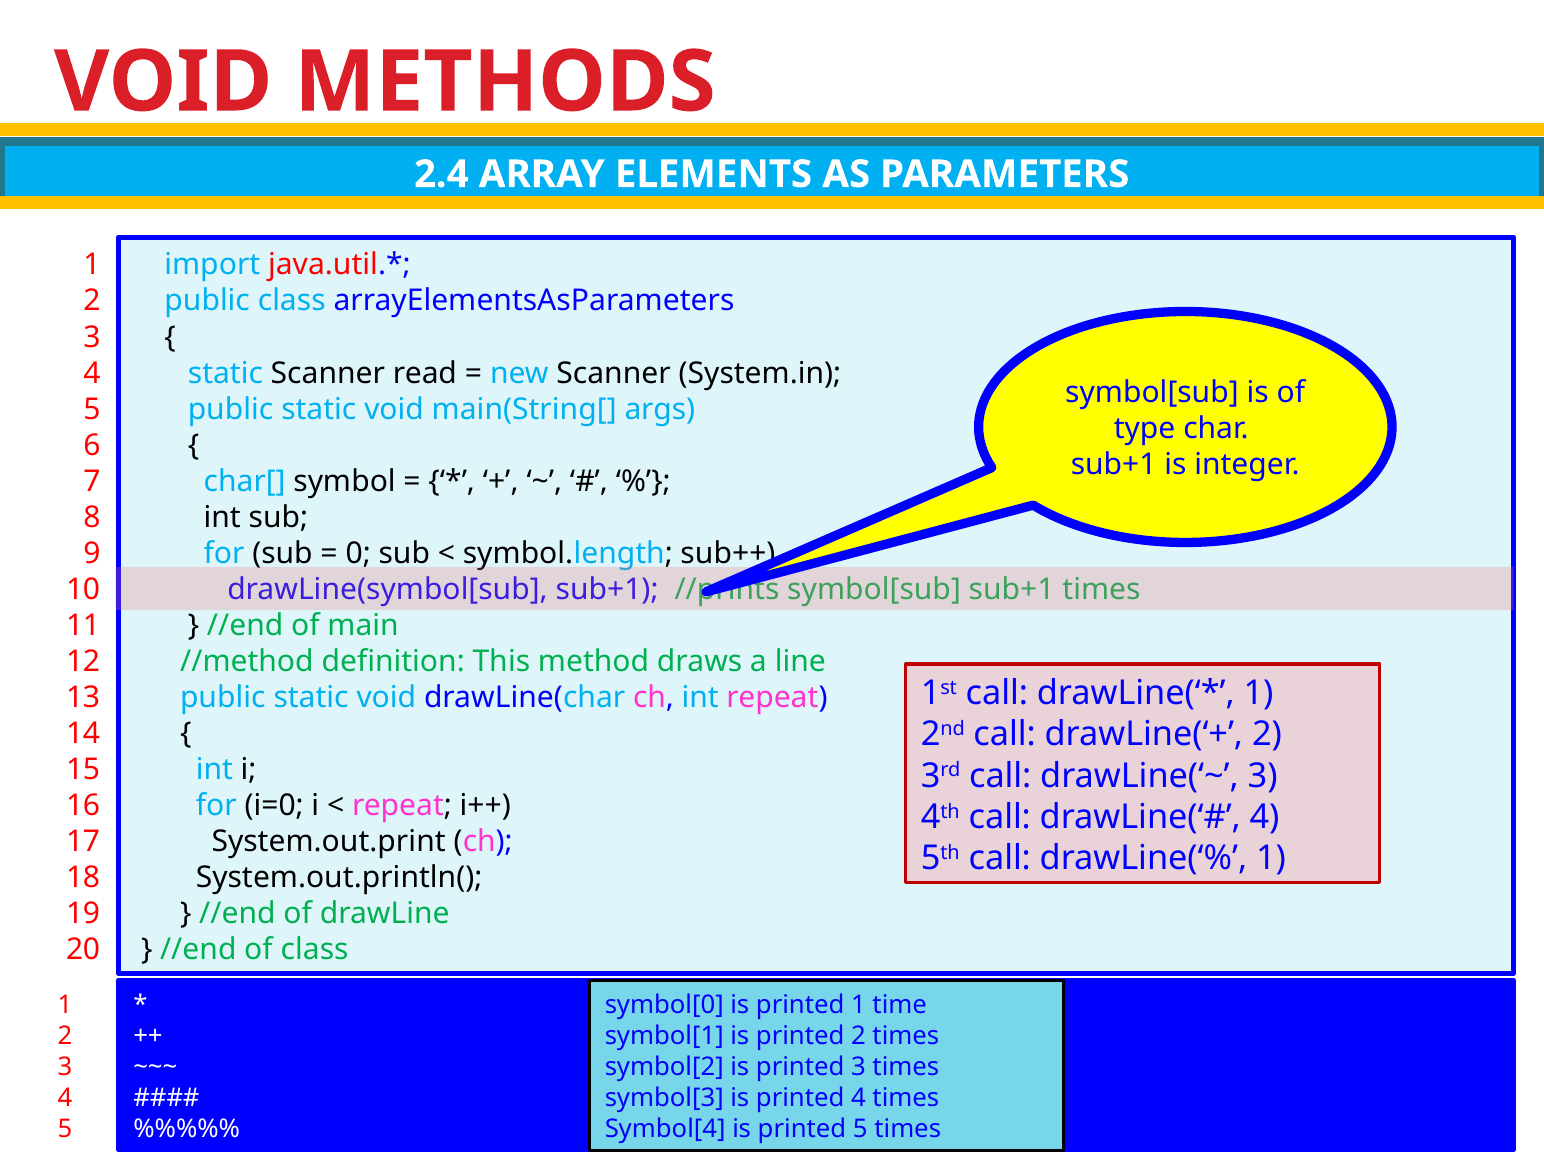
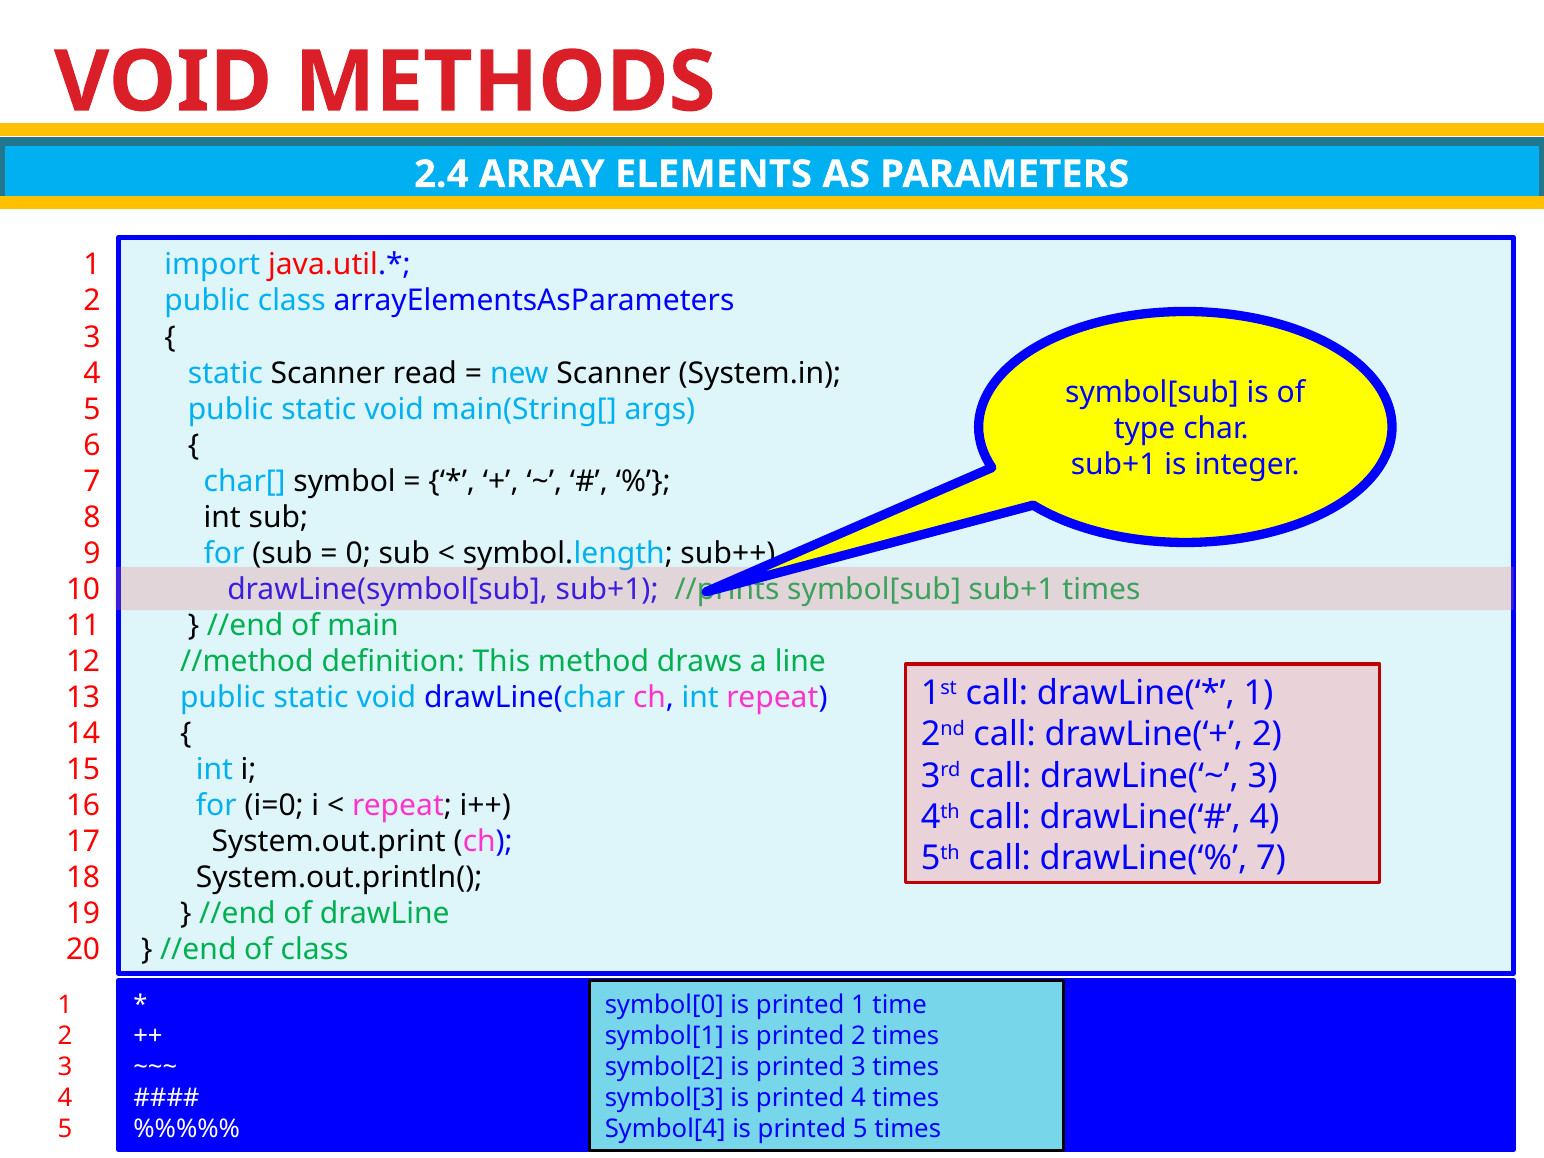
drawLine(‘% 1: 1 -> 7
